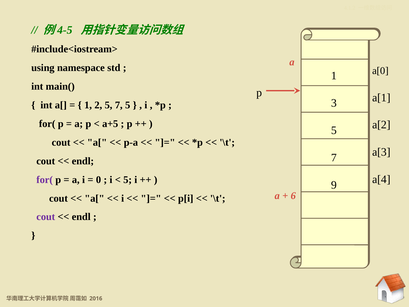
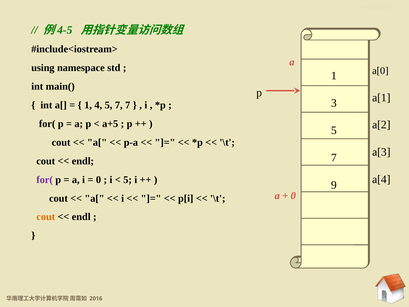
2: 2 -> 4
7 5: 5 -> 7
6 at (293, 196): 6 -> 0
cout at (46, 217) colour: purple -> orange
